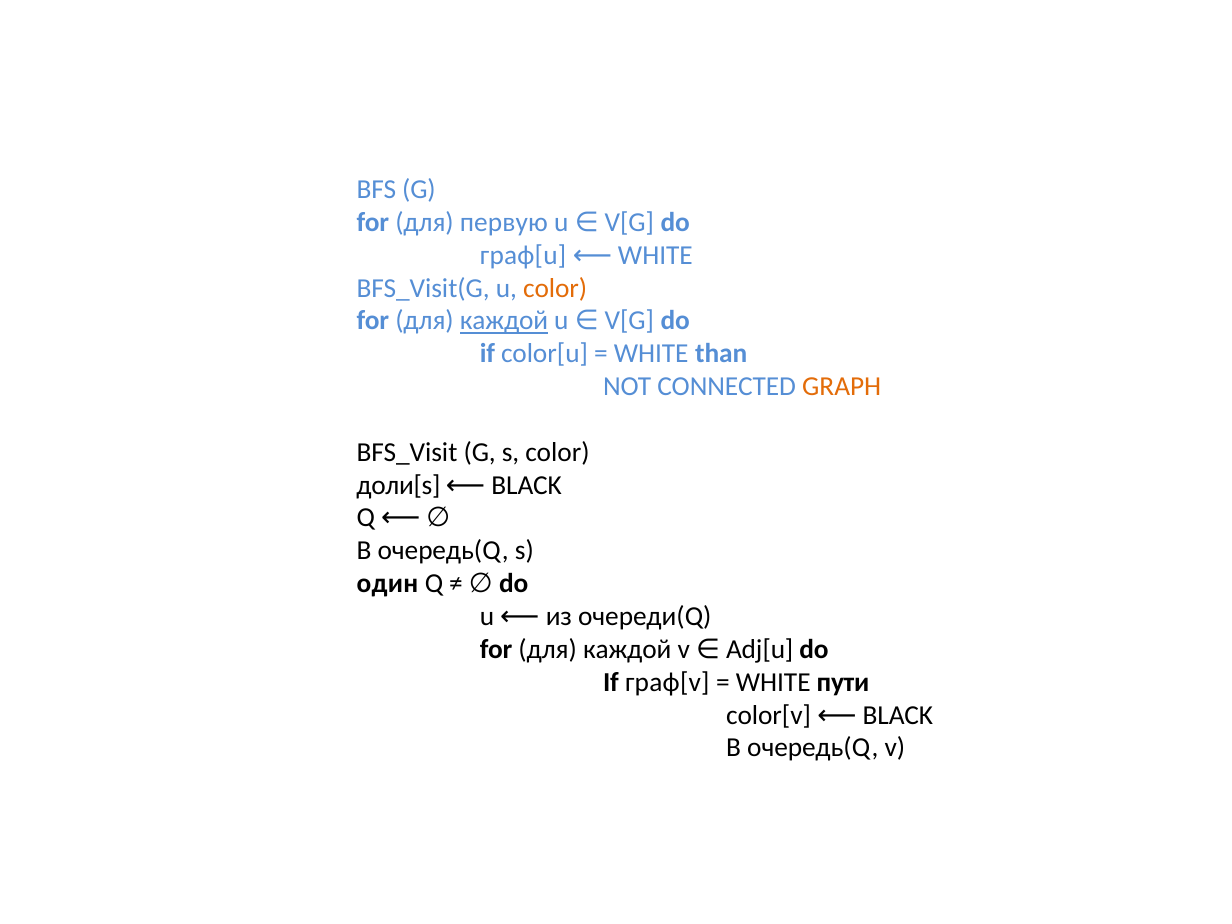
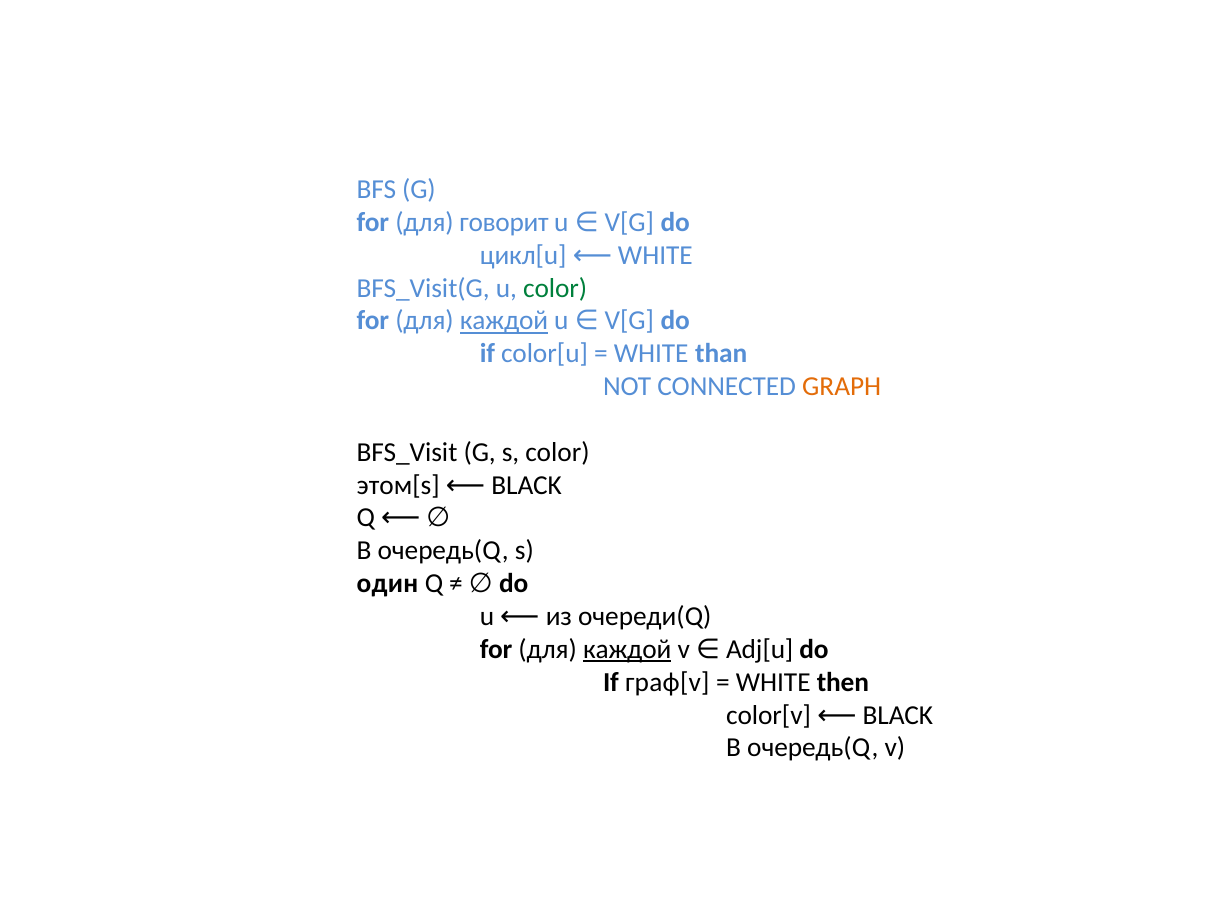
первую: первую -> говорит
граф[u: граф[u -> цикл[u
color at (555, 288) colour: orange -> green
доли[s: доли[s -> этом[s
каждой at (627, 649) underline: none -> present
пути: пути -> then
